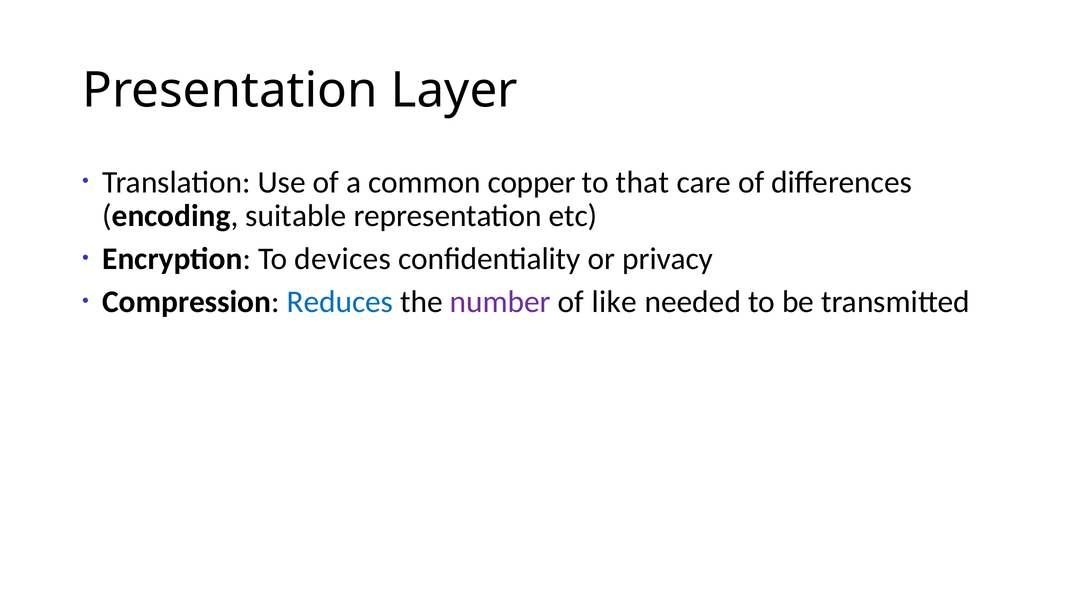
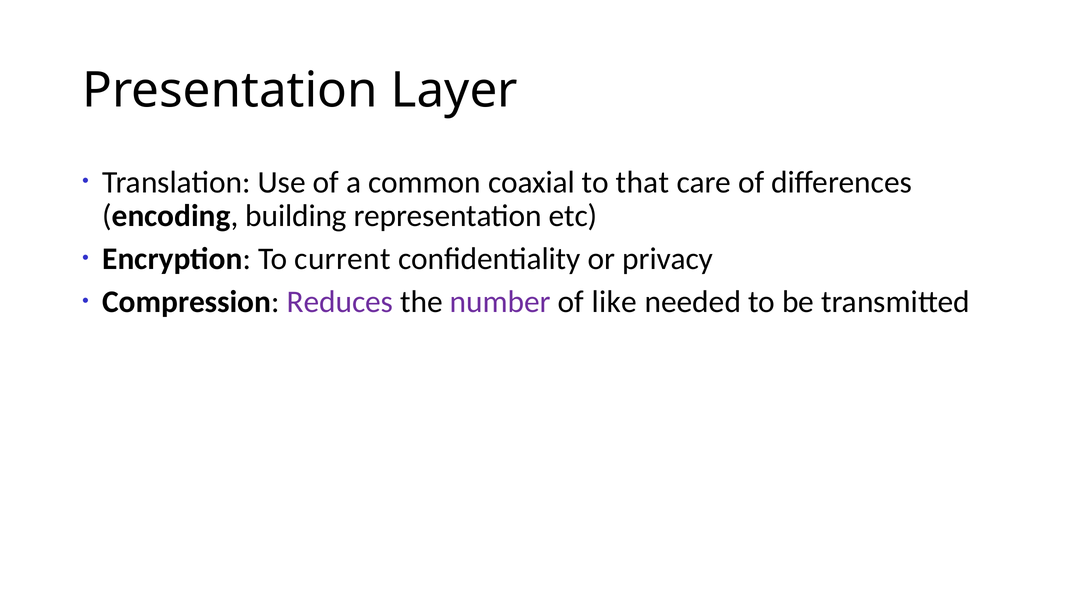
copper: copper -> coaxial
suitable: suitable -> building
devices: devices -> current
Reduces colour: blue -> purple
